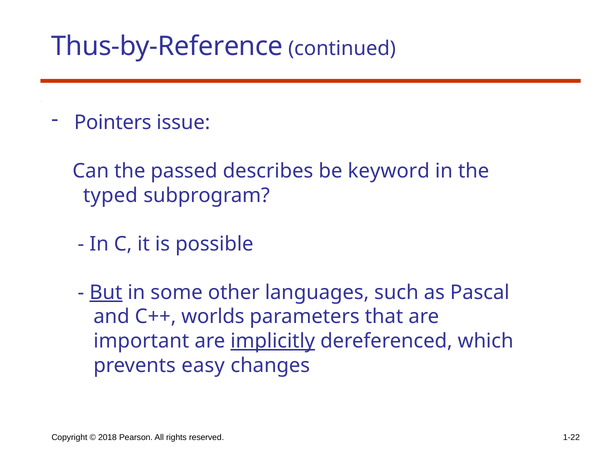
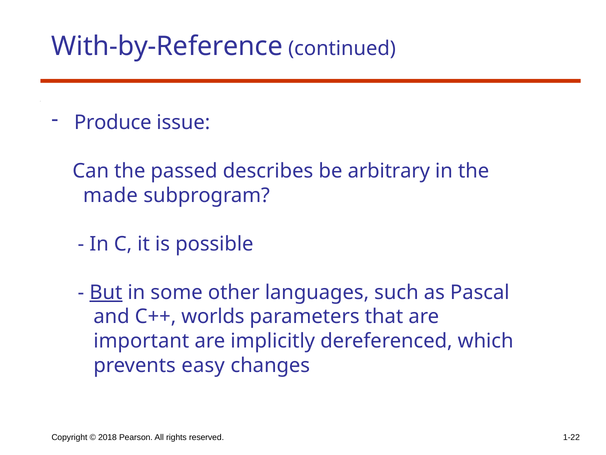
Thus-by-Reference: Thus-by-Reference -> With-by-Reference
Pointers: Pointers -> Produce
keyword: keyword -> arbitrary
typed: typed -> made
implicitly underline: present -> none
